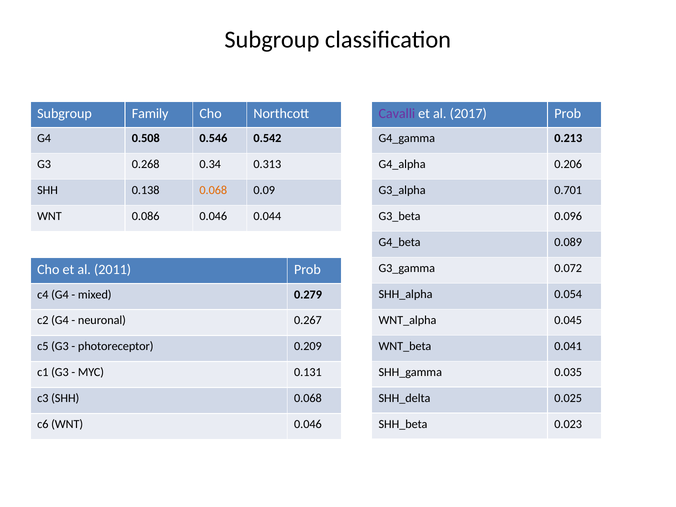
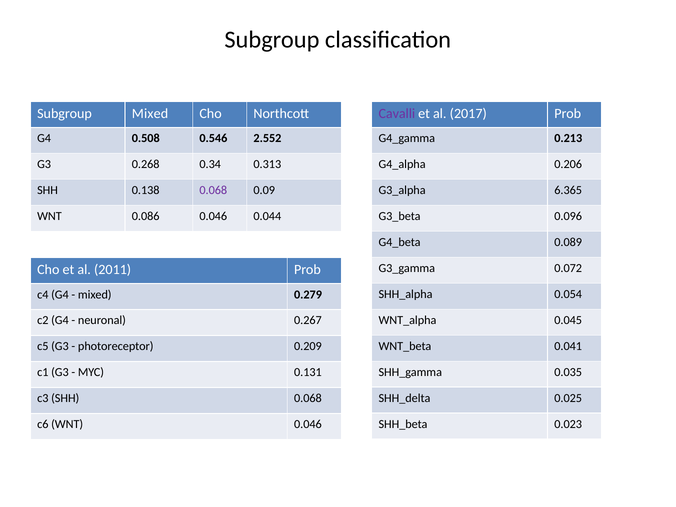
Subgroup Family: Family -> Mixed
0.542: 0.542 -> 2.552
0.068 at (213, 190) colour: orange -> purple
0.701: 0.701 -> 6.365
